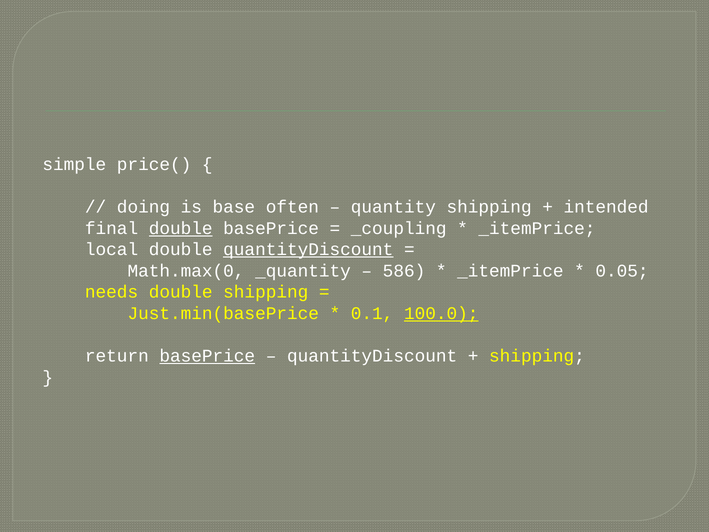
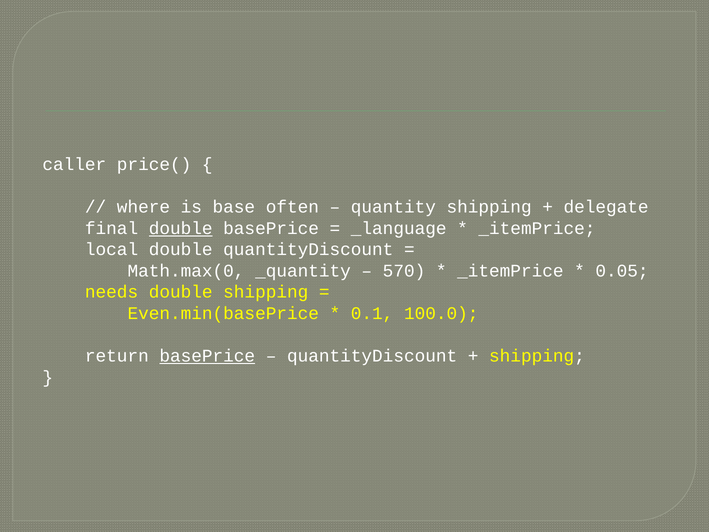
simple: simple -> caller
doing: doing -> where
intended: intended -> delegate
_coupling: _coupling -> _language
quantityDiscount at (308, 249) underline: present -> none
586: 586 -> 570
Just.min(basePrice: Just.min(basePrice -> Even.min(basePrice
100.0 underline: present -> none
